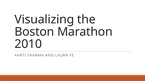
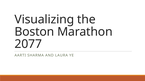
2010: 2010 -> 2077
